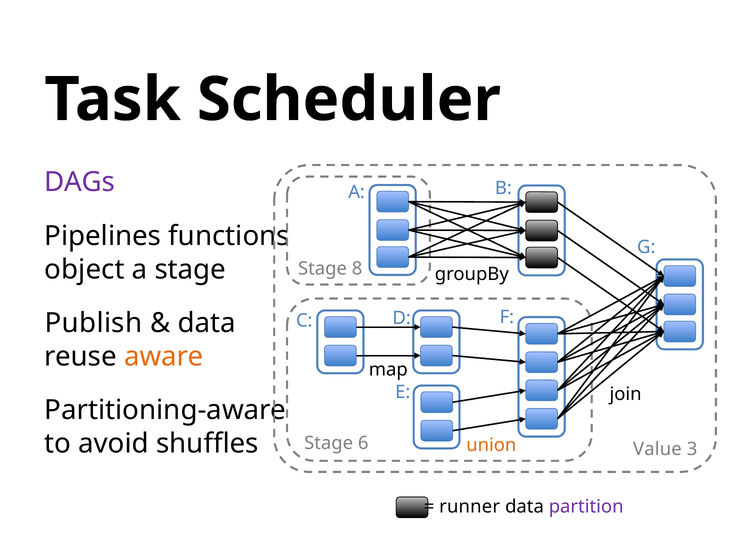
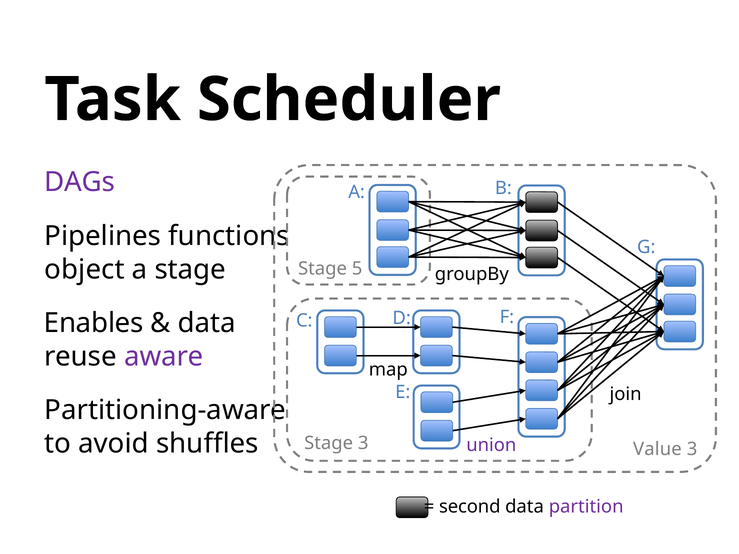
8: 8 -> 5
Publish: Publish -> Enables
aware colour: orange -> purple
Stage 6: 6 -> 3
union colour: orange -> purple
runner: runner -> second
